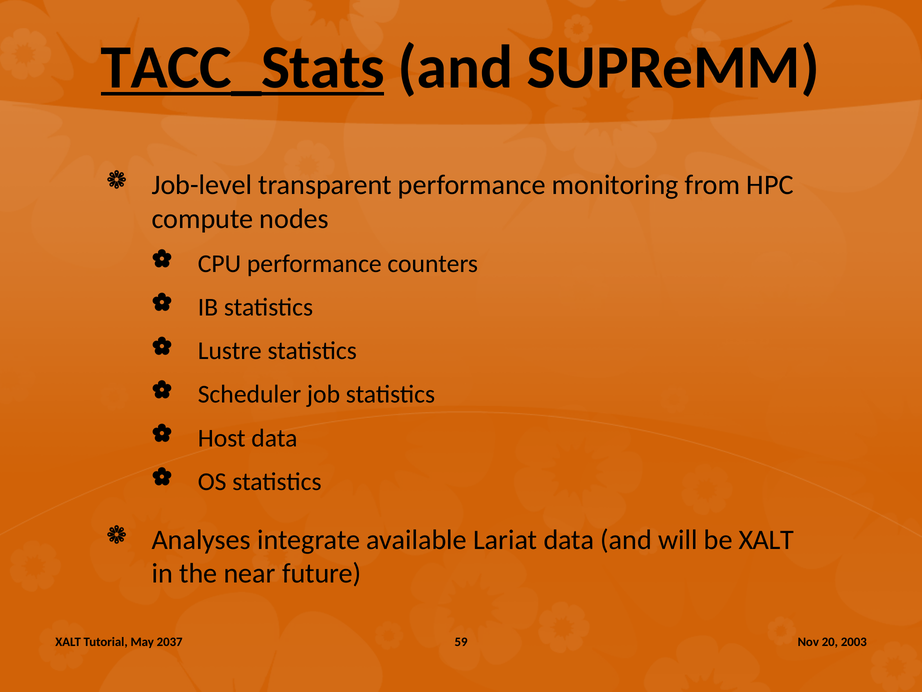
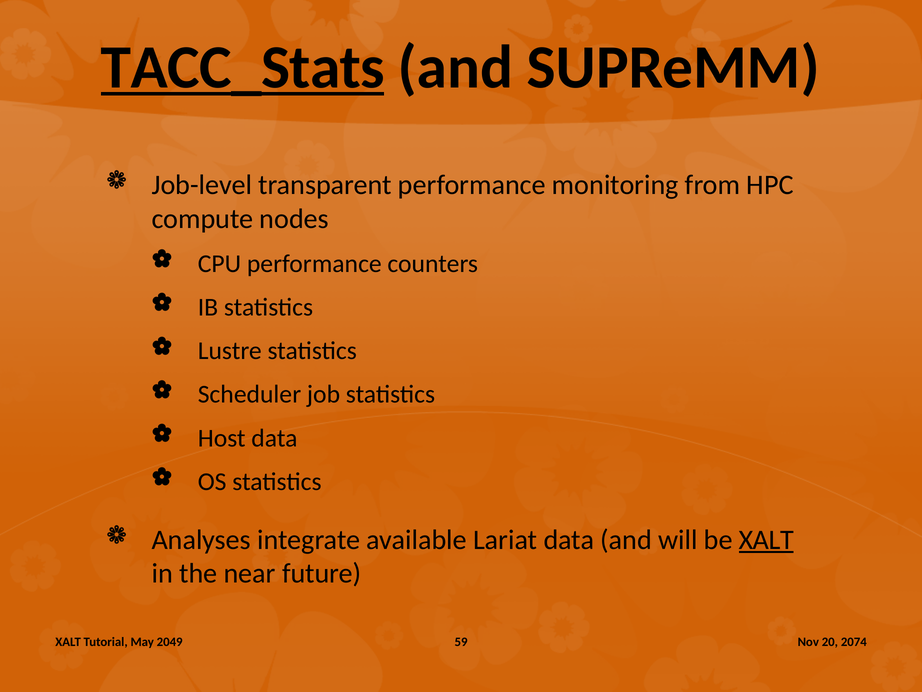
XALT at (766, 539) underline: none -> present
2037: 2037 -> 2049
2003: 2003 -> 2074
